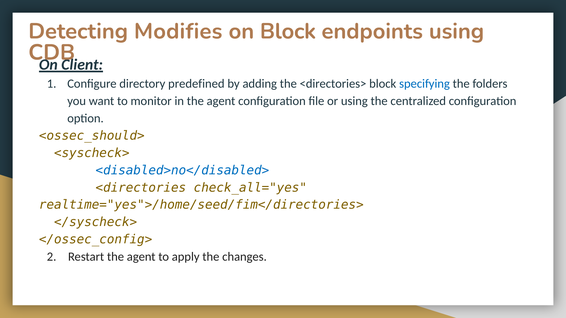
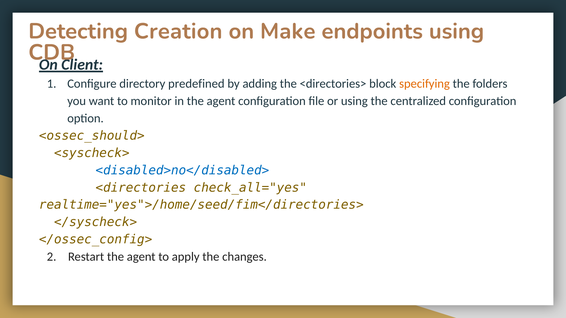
Modifies: Modifies -> Creation
on Block: Block -> Make
specifying colour: blue -> orange
